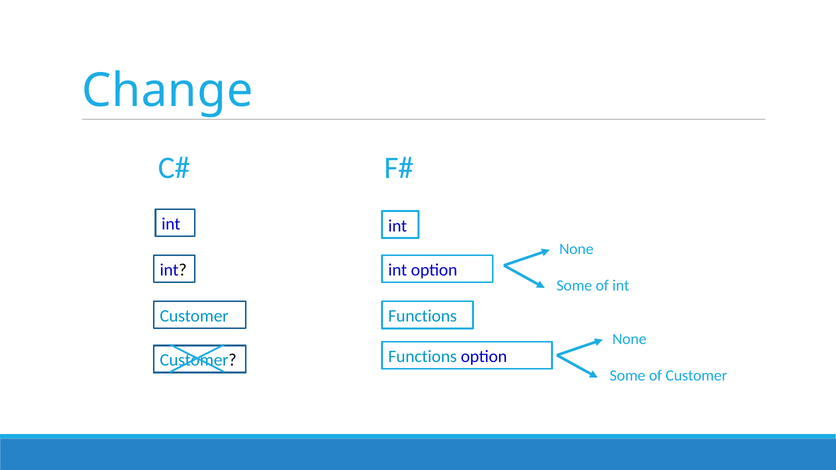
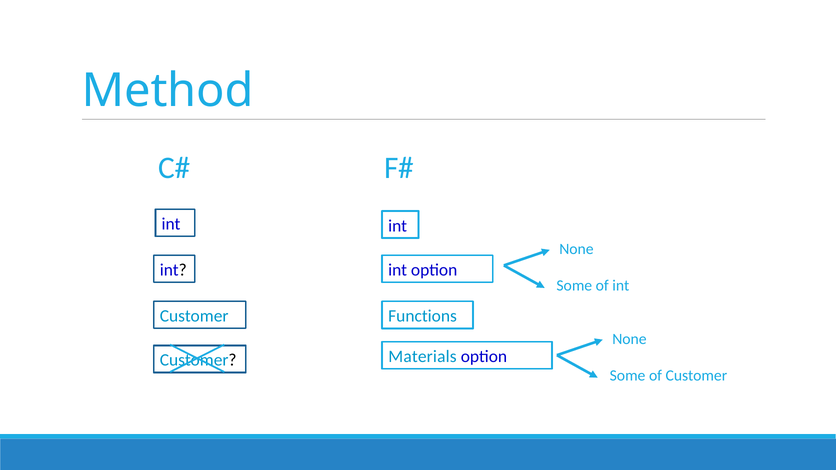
Change: Change -> Method
Functions at (423, 357): Functions -> Materials
